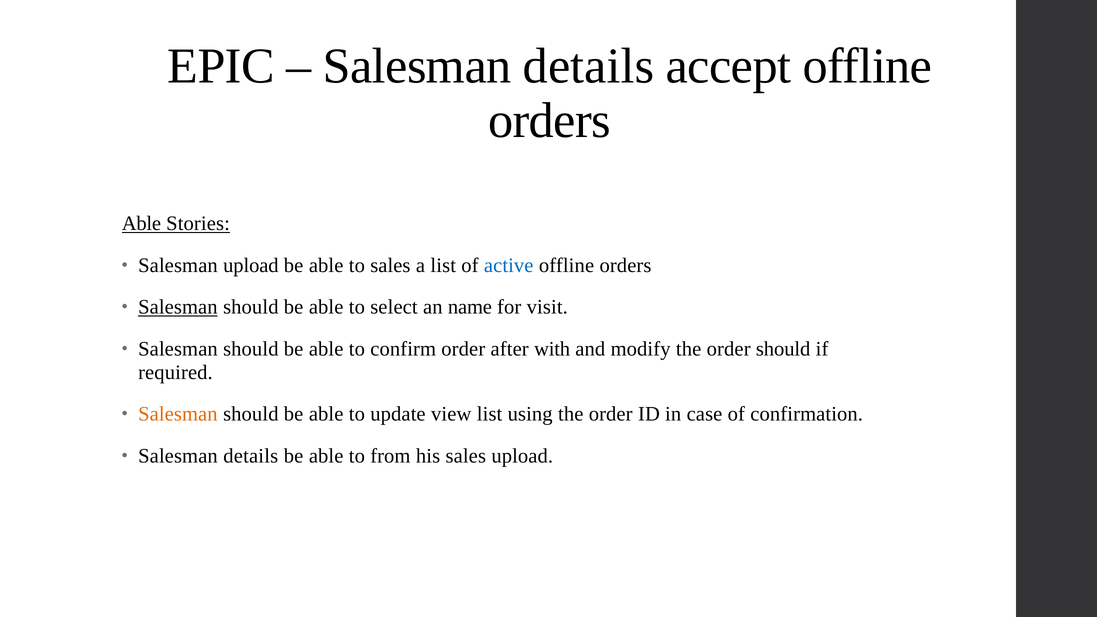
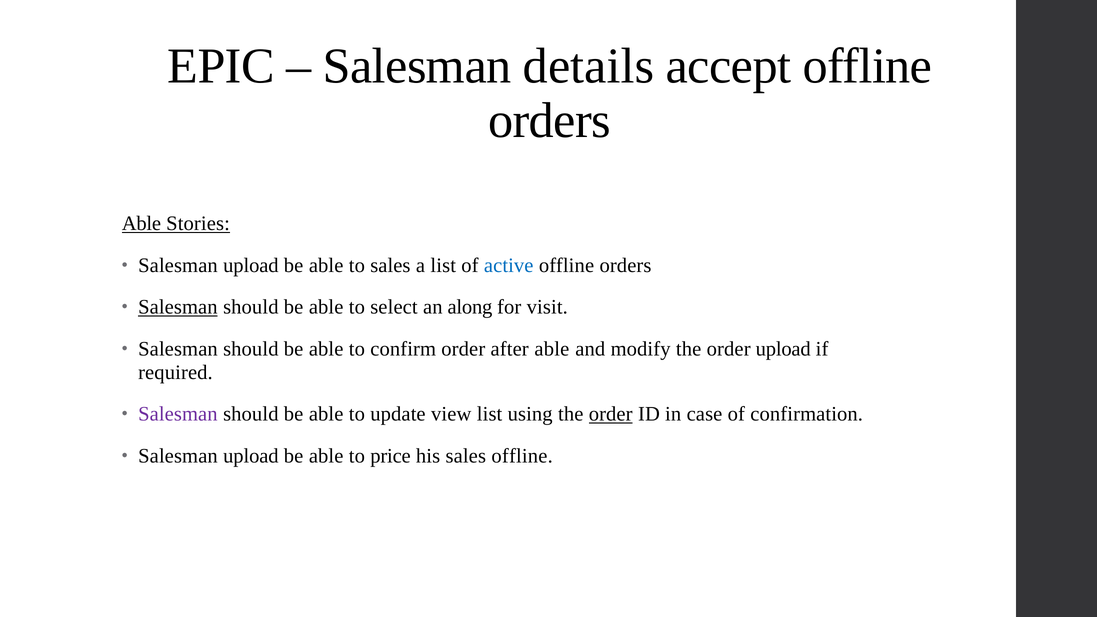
name: name -> along
after with: with -> able
order should: should -> upload
Salesman at (178, 414) colour: orange -> purple
order at (611, 414) underline: none -> present
details at (251, 456): details -> upload
from: from -> price
sales upload: upload -> offline
